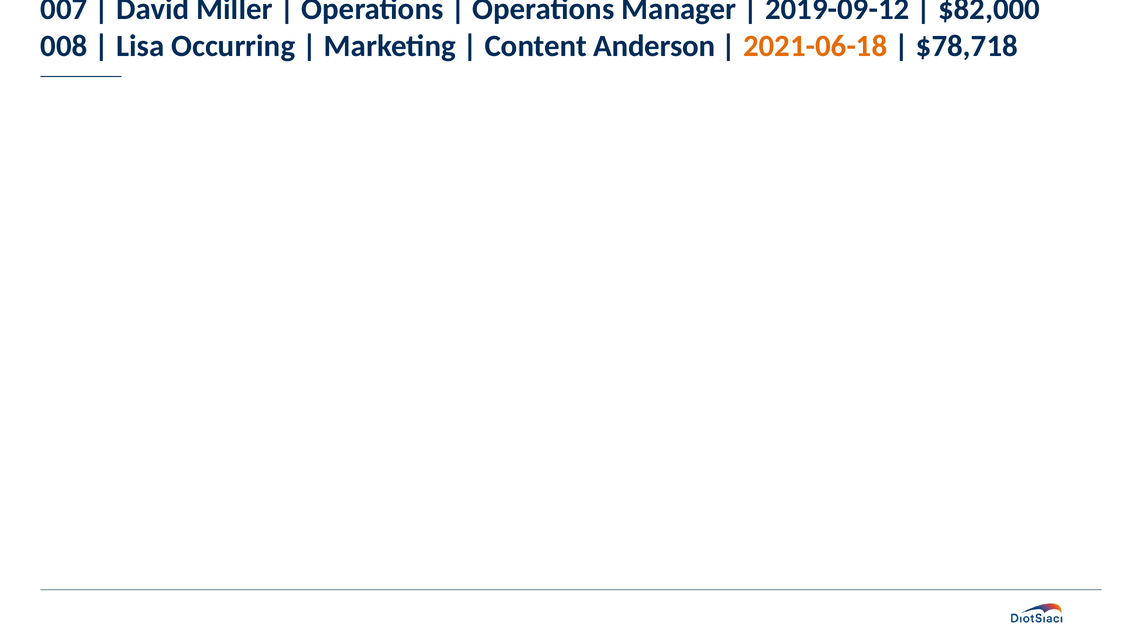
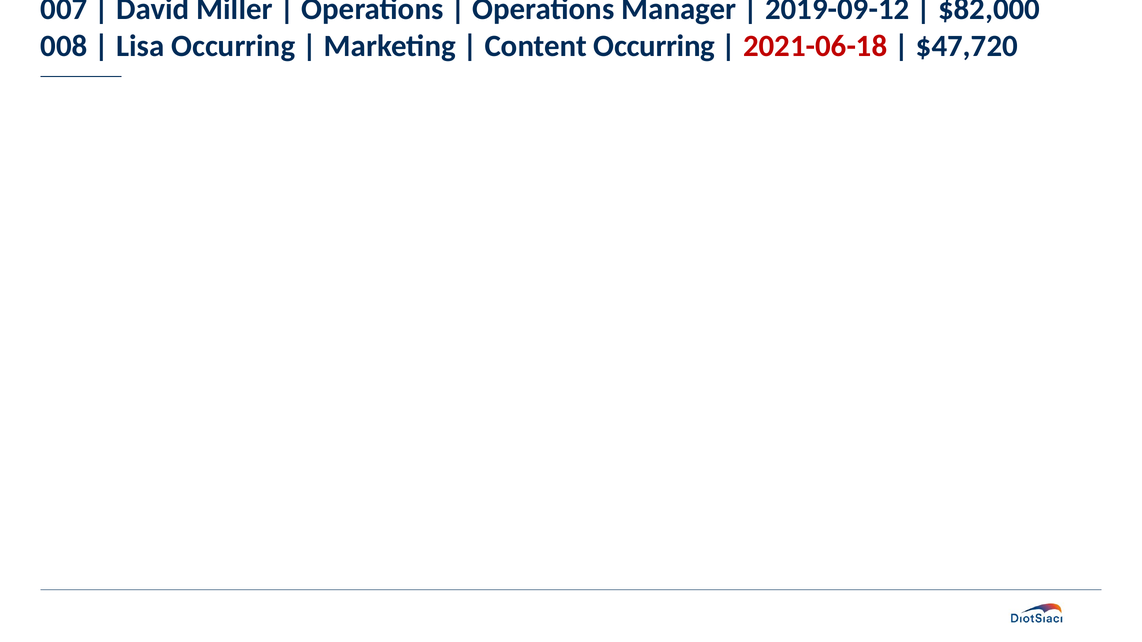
Content Anderson: Anderson -> Occurring
2021-06-18 colour: orange -> red
$78,718: $78,718 -> $47,720
